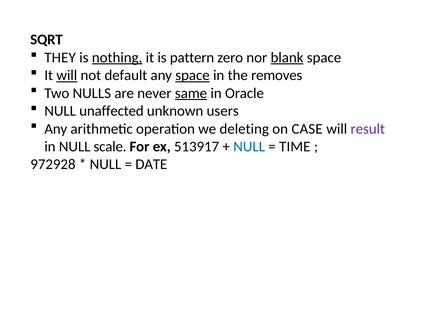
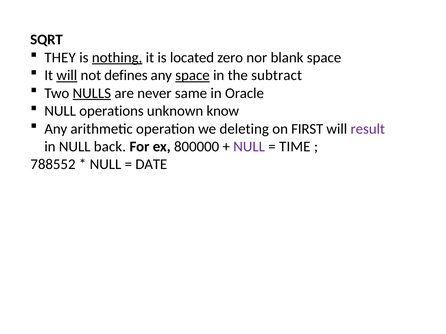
pattern: pattern -> located
blank underline: present -> none
default: default -> defines
removes: removes -> subtract
NULLS underline: none -> present
same underline: present -> none
unaffected: unaffected -> operations
users: users -> know
CASE: CASE -> FIRST
scale: scale -> back
513917: 513917 -> 800000
NULL at (249, 147) colour: blue -> purple
972928: 972928 -> 788552
